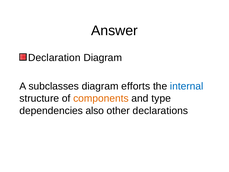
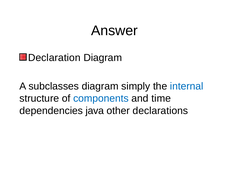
efforts: efforts -> simply
components colour: orange -> blue
type: type -> time
also: also -> java
